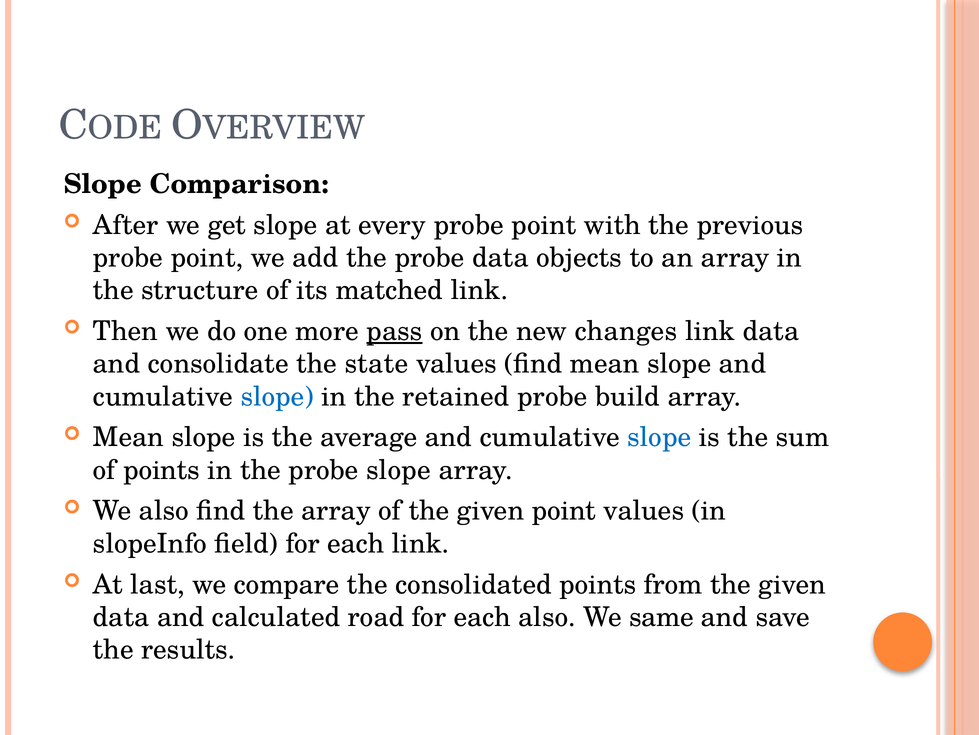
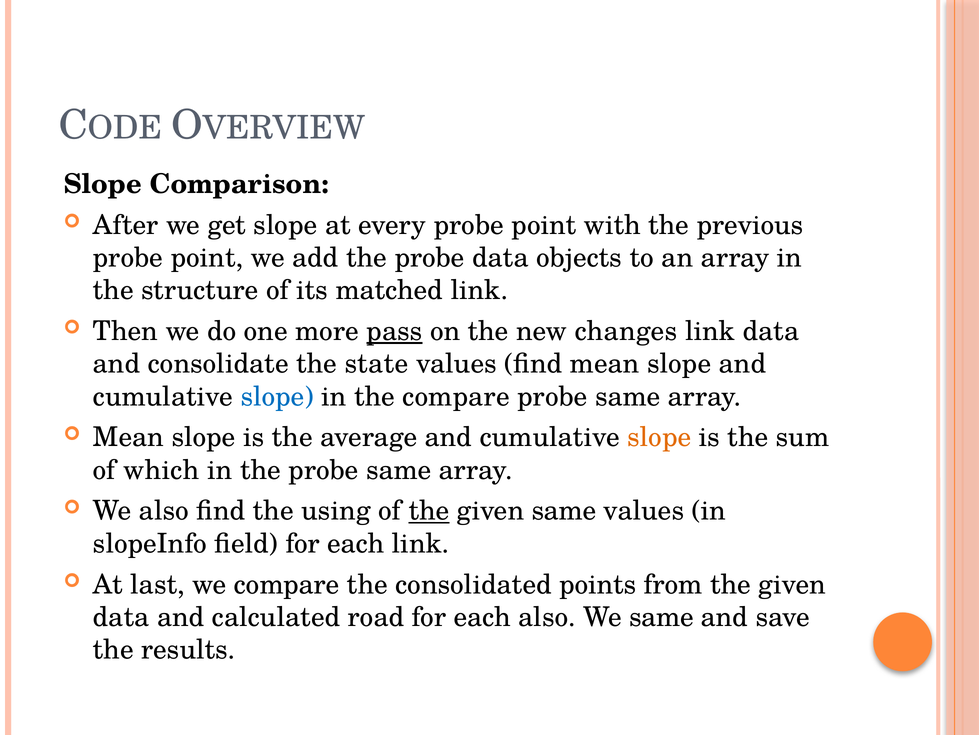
the retained: retained -> compare
build at (628, 396): build -> same
slope at (659, 437) colour: blue -> orange
of points: points -> which
the probe slope: slope -> same
the array: array -> using
the at (429, 510) underline: none -> present
given point: point -> same
